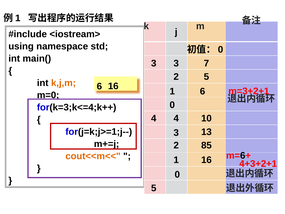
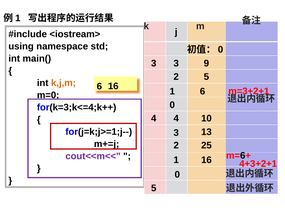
7: 7 -> 9
85: 85 -> 25
cout<<m<< colour: orange -> purple
